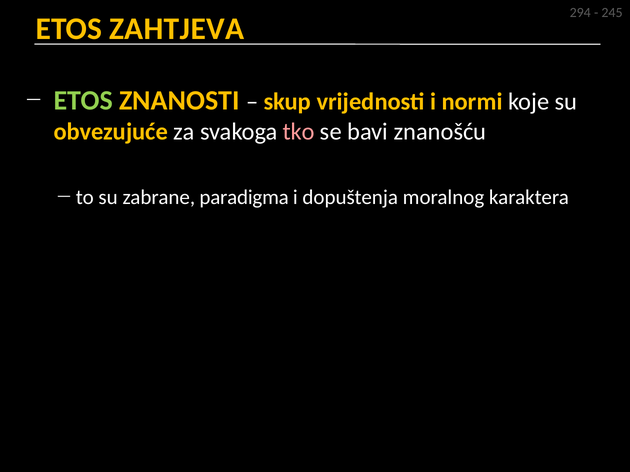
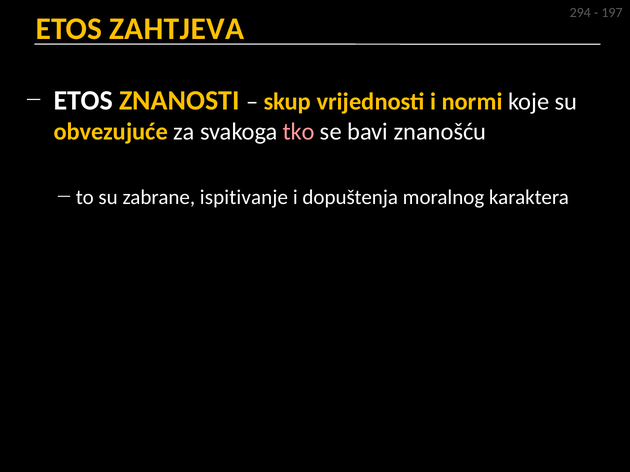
245: 245 -> 197
ETOS at (83, 101) colour: light green -> white
paradigma: paradigma -> ispitivanje
